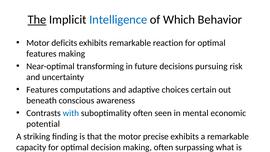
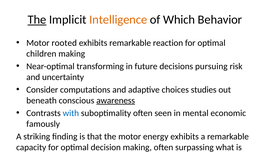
Intelligence at (118, 20) colour: blue -> orange
deficits: deficits -> rooted
features at (41, 54): features -> children
Features at (42, 90): Features -> Consider
certain: certain -> studies
awareness at (116, 100) underline: none -> present
potential at (43, 124): potential -> famously
precise: precise -> energy
